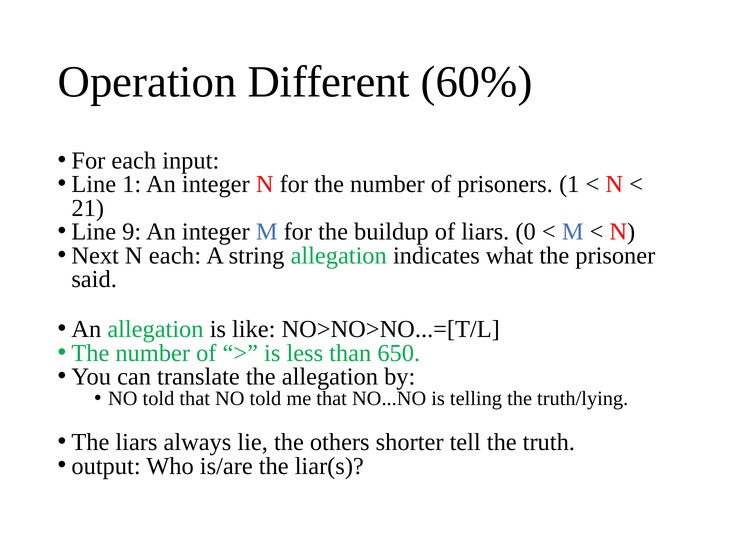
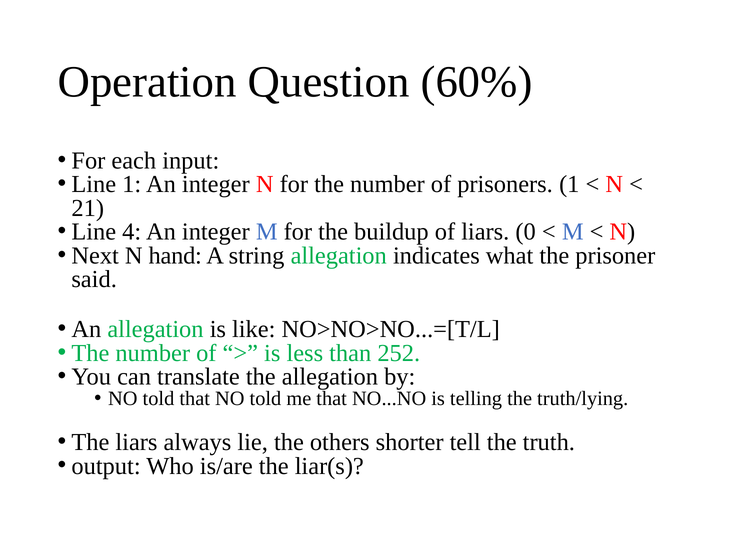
Different: Different -> Question
9: 9 -> 4
N each: each -> hand
650: 650 -> 252
